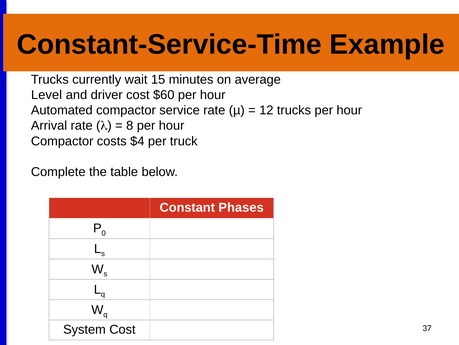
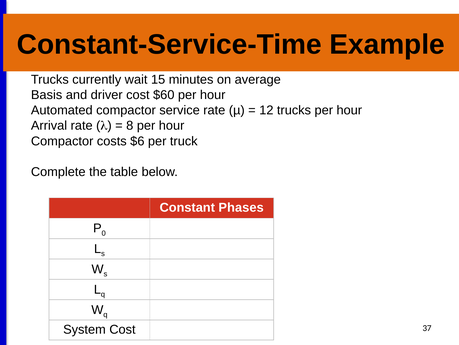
Level: Level -> Basis
$4: $4 -> $6
